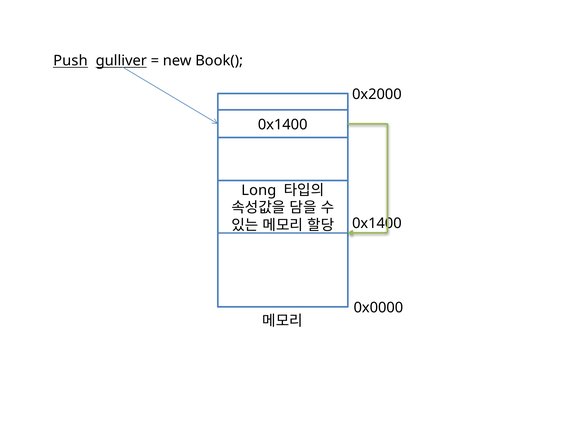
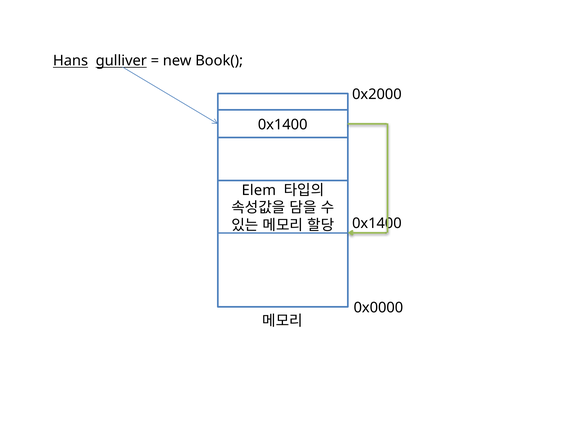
Push: Push -> Hans
Long: Long -> Elem
